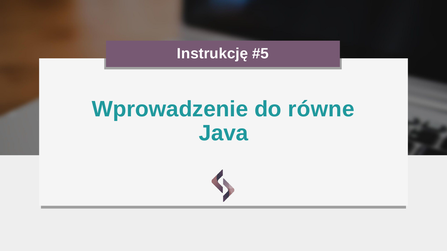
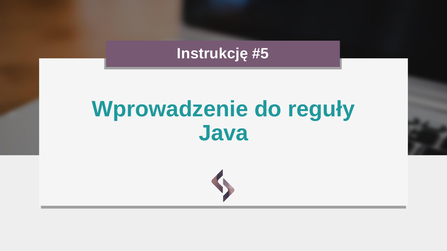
równe: równe -> reguły
